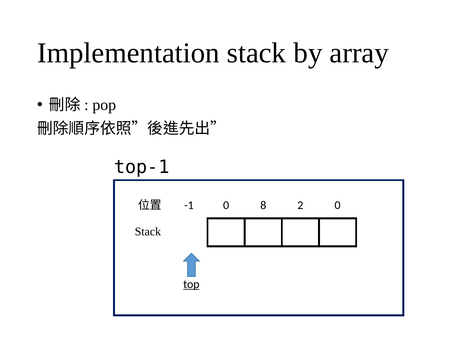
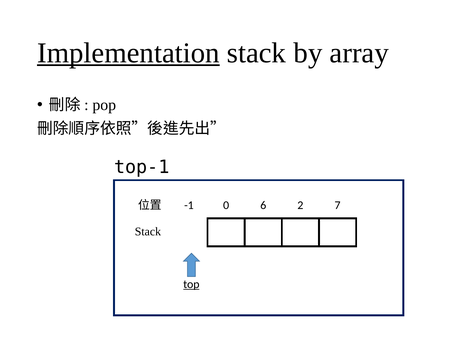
Implementation underline: none -> present
8: 8 -> 6
2 0: 0 -> 7
